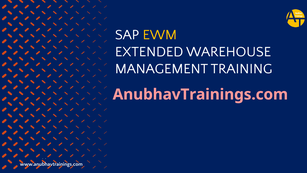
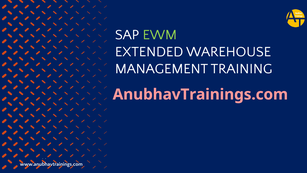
EWM colour: yellow -> light green
